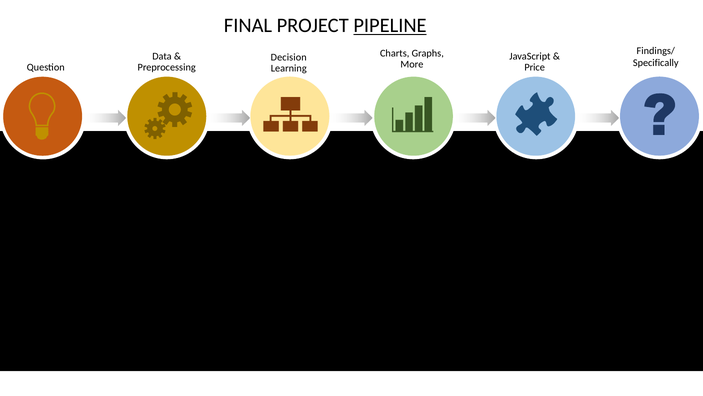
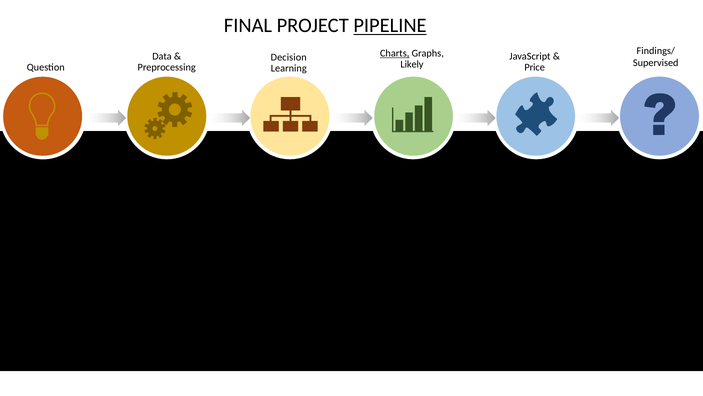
Charts underline: none -> present
Specifically: Specifically -> Supervised
More: More -> Likely
